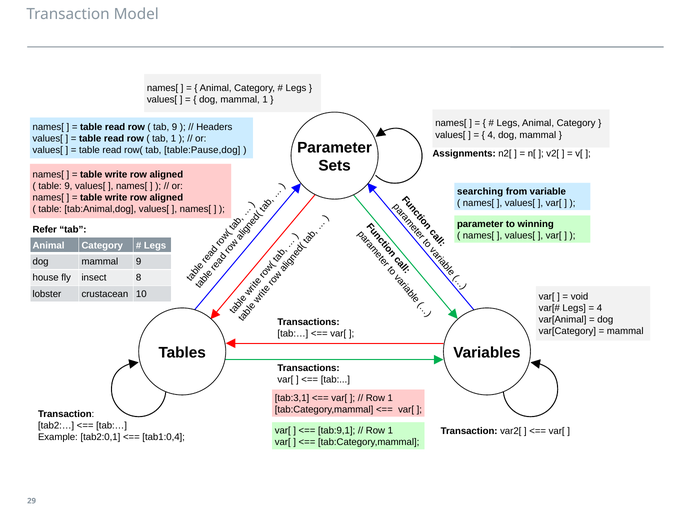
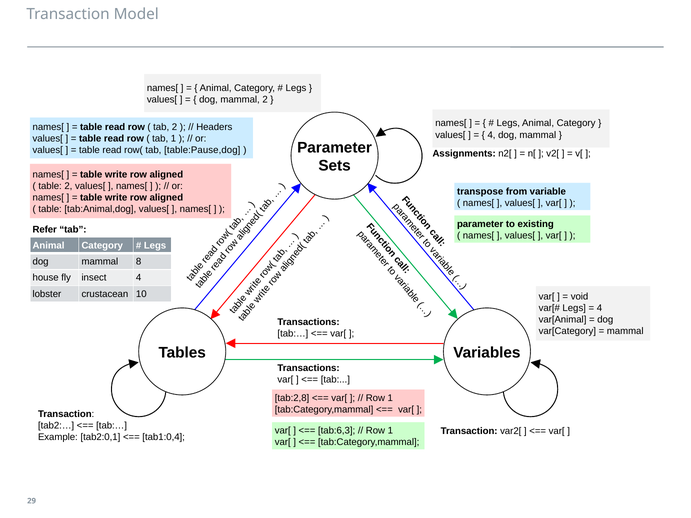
mammal 1: 1 -> 2
tab 9: 9 -> 2
table 9: 9 -> 2
searching: searching -> transpose
winning: winning -> existing
mammal 9: 9 -> 8
insect 8: 8 -> 4
tab:3,1: tab:3,1 -> tab:2,8
tab:9,1: tab:9,1 -> tab:6,3
